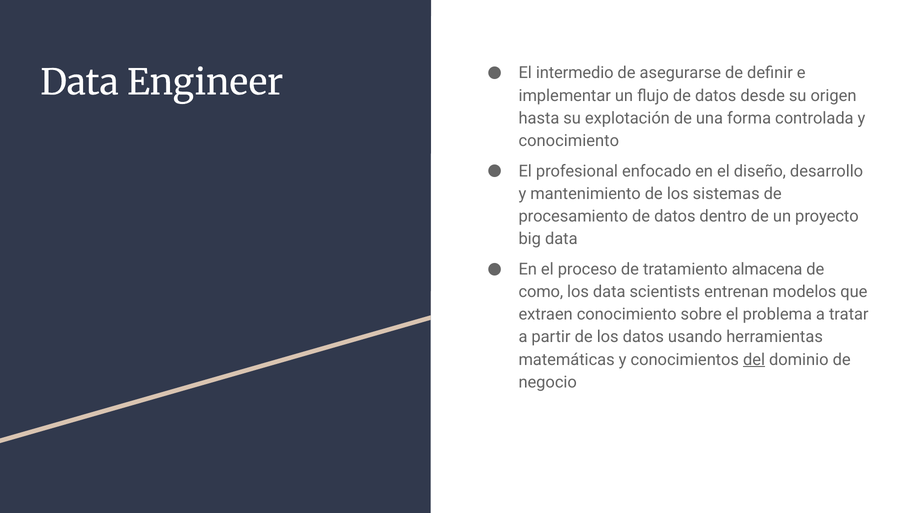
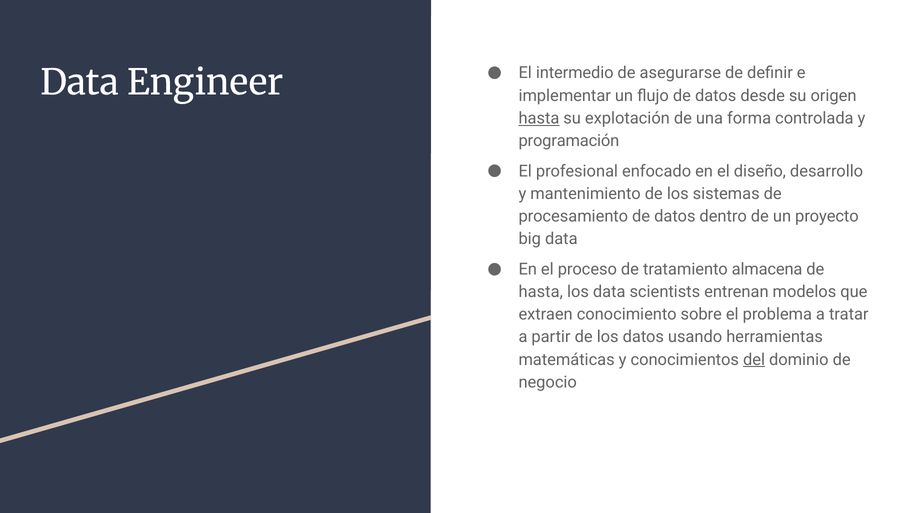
hasta at (539, 118) underline: none -> present
conocimiento at (569, 141): conocimiento -> programación
como at (541, 292): como -> hasta
